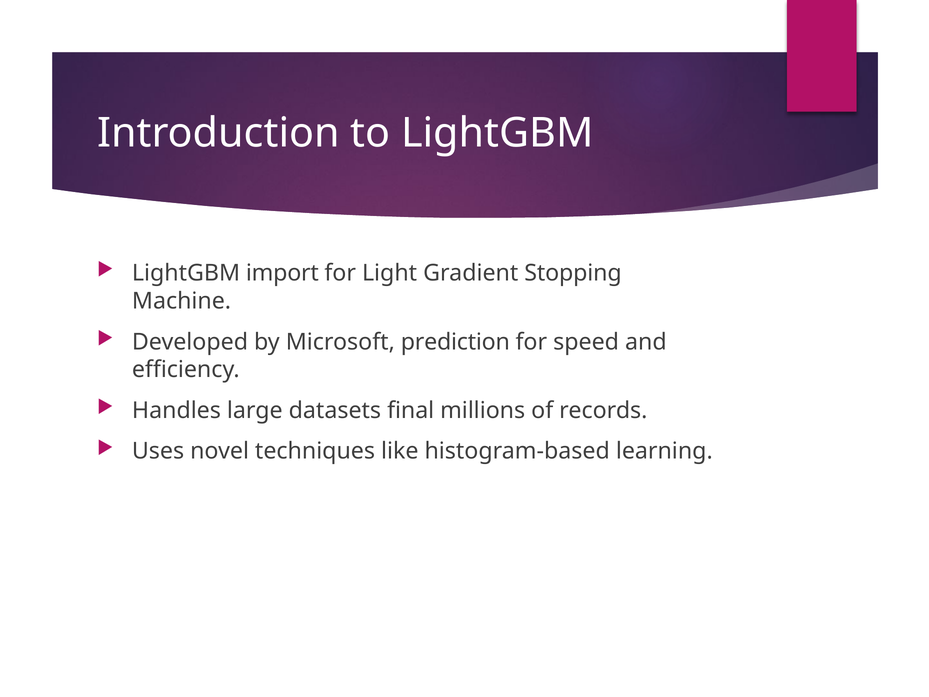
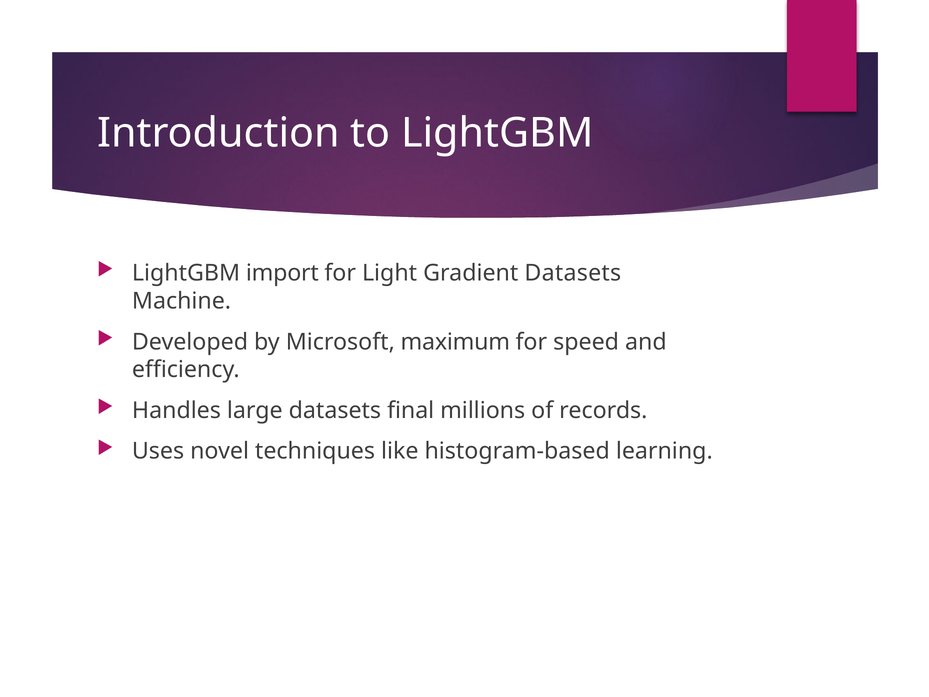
Gradient Stopping: Stopping -> Datasets
prediction: prediction -> maximum
